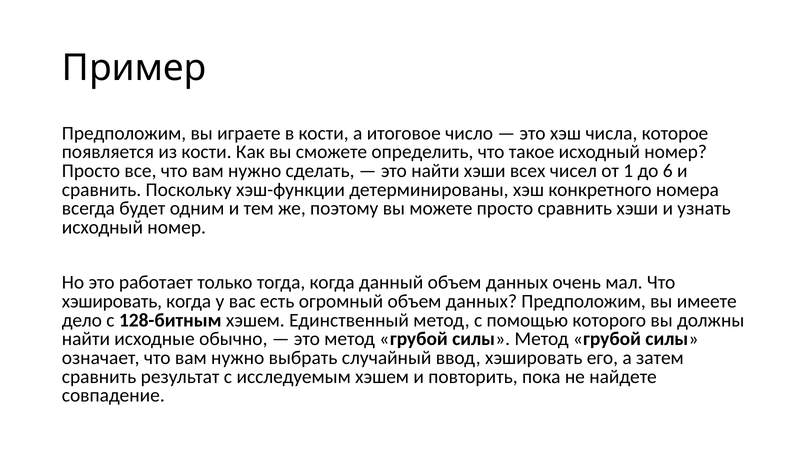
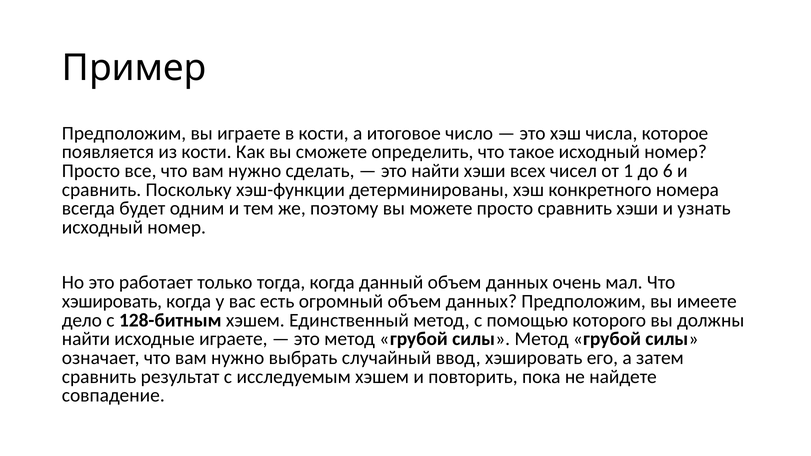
исходные обычно: обычно -> играете
